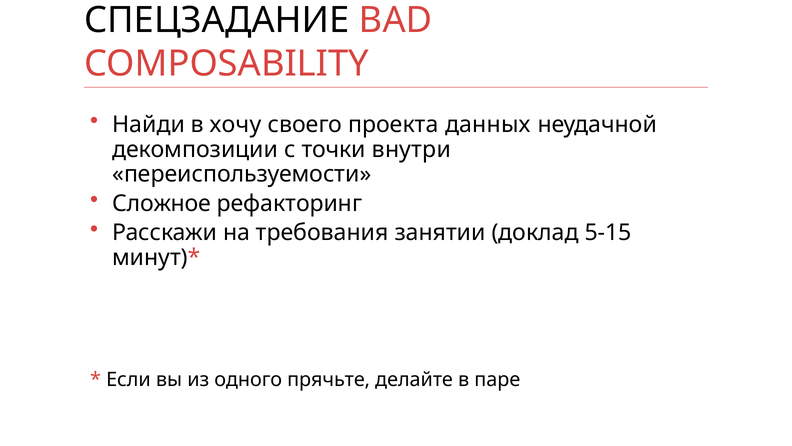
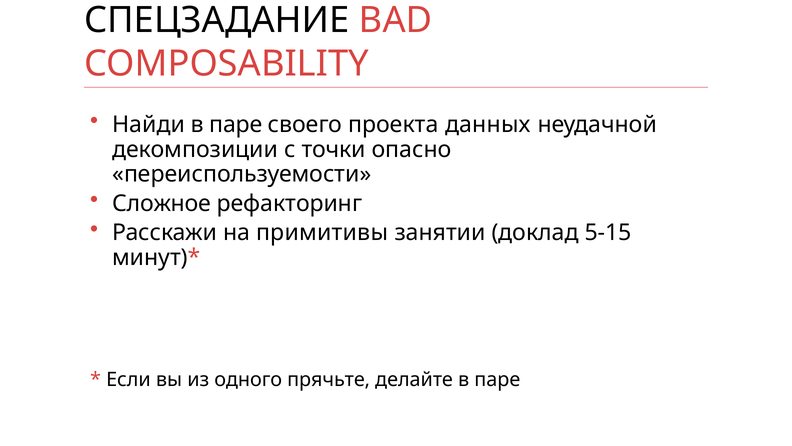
Найди в хочу: хочу -> паре
внутри: внутри -> опасно
требования: требования -> примитивы
